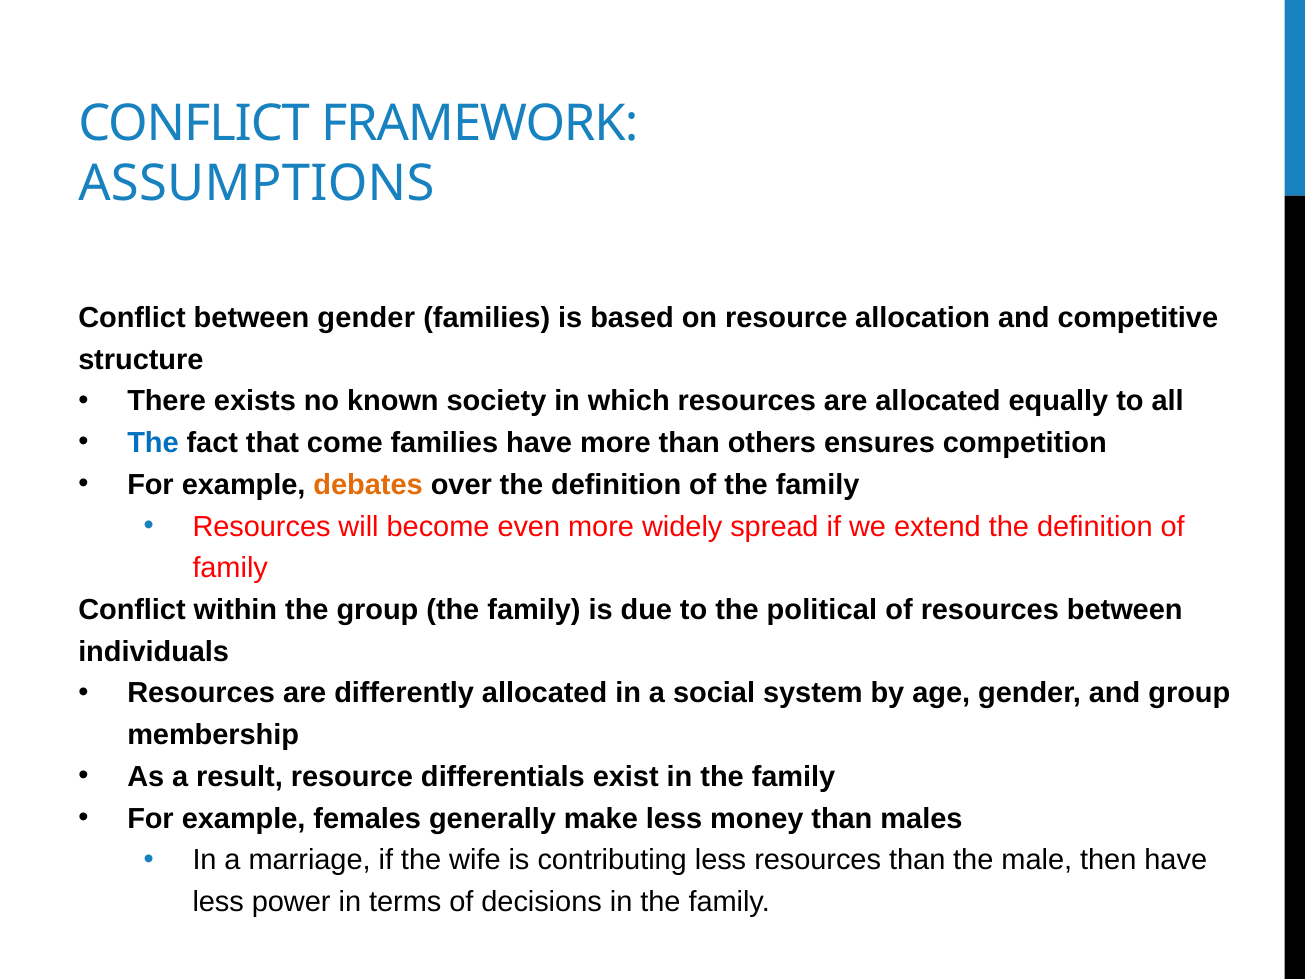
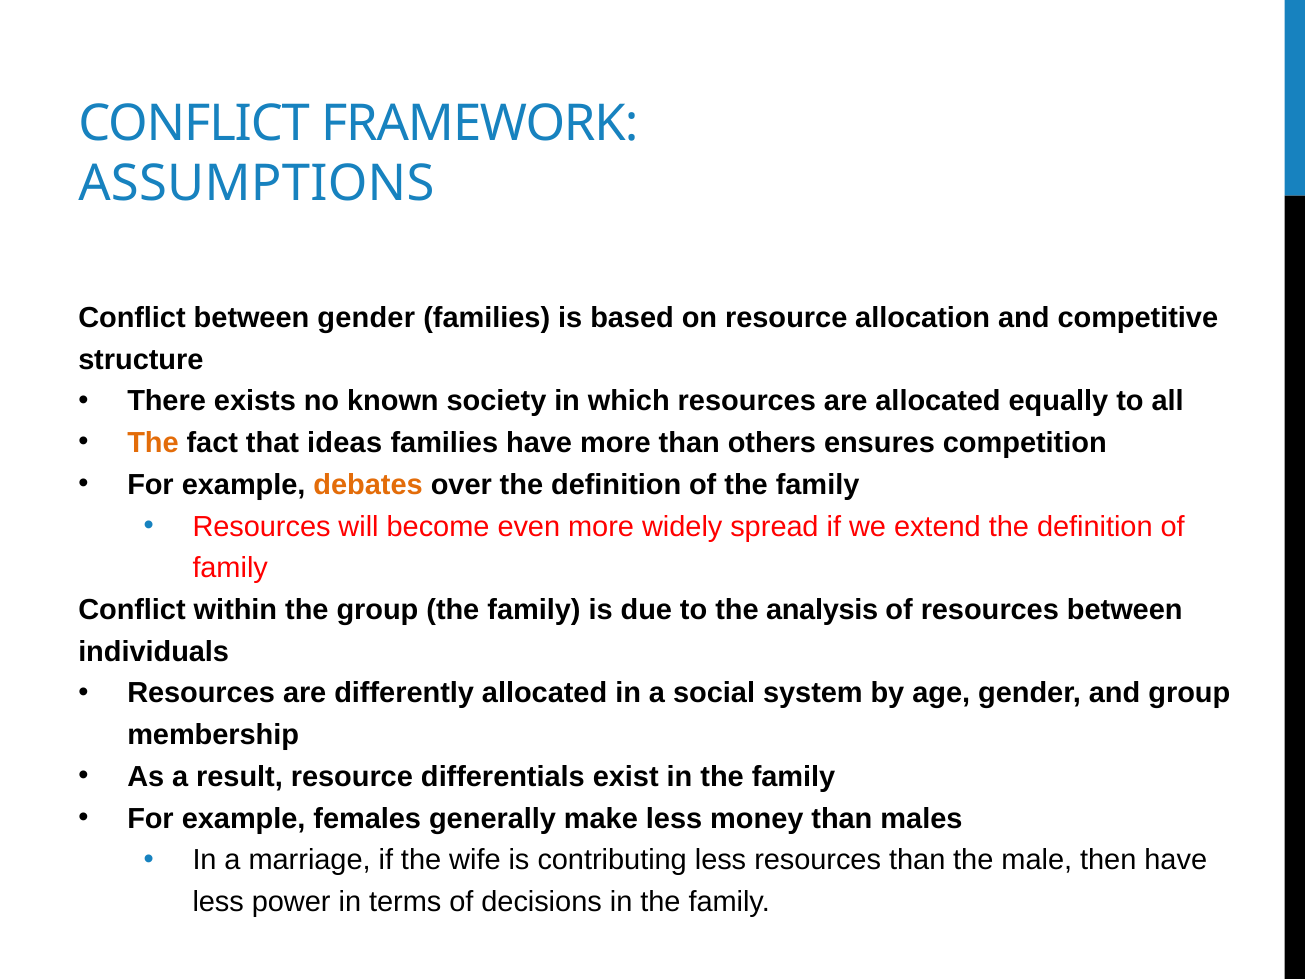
The at (153, 443) colour: blue -> orange
come: come -> ideas
political: political -> analysis
